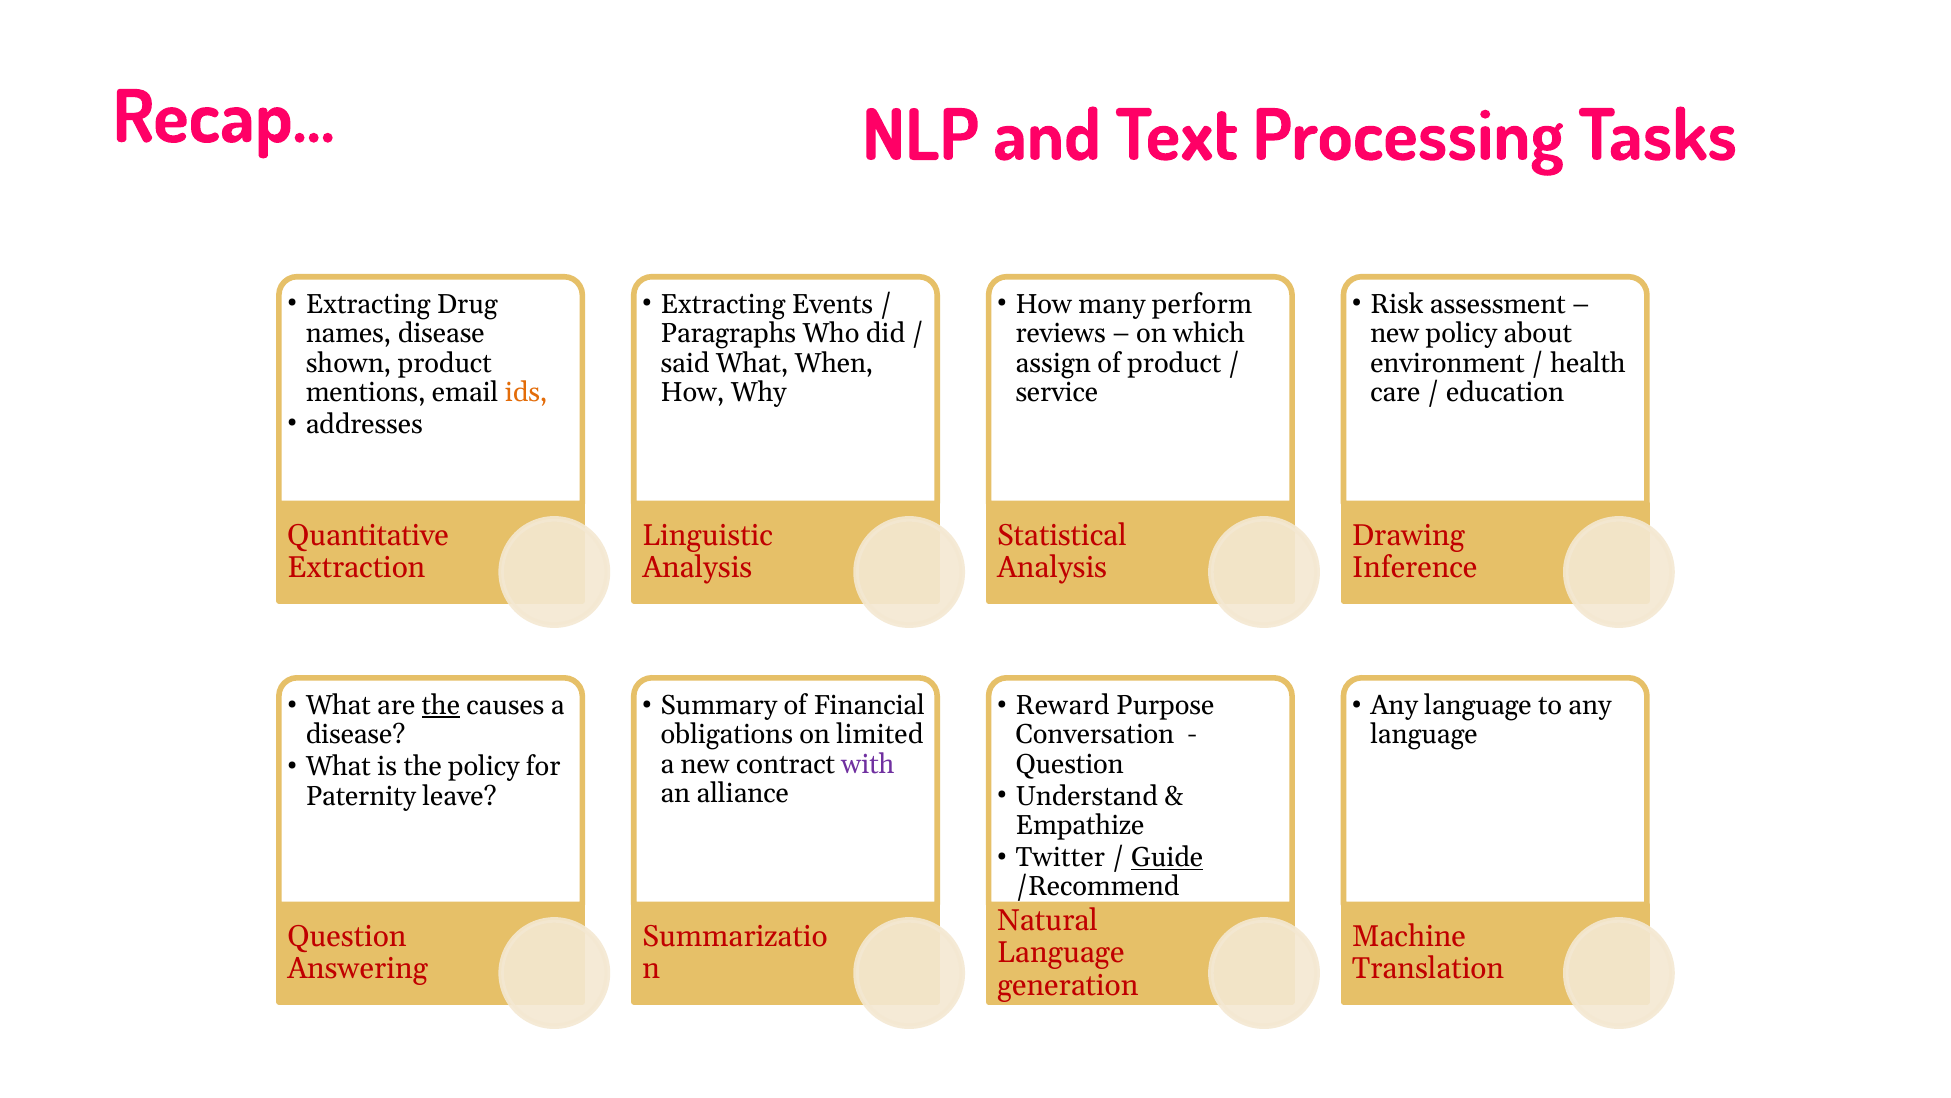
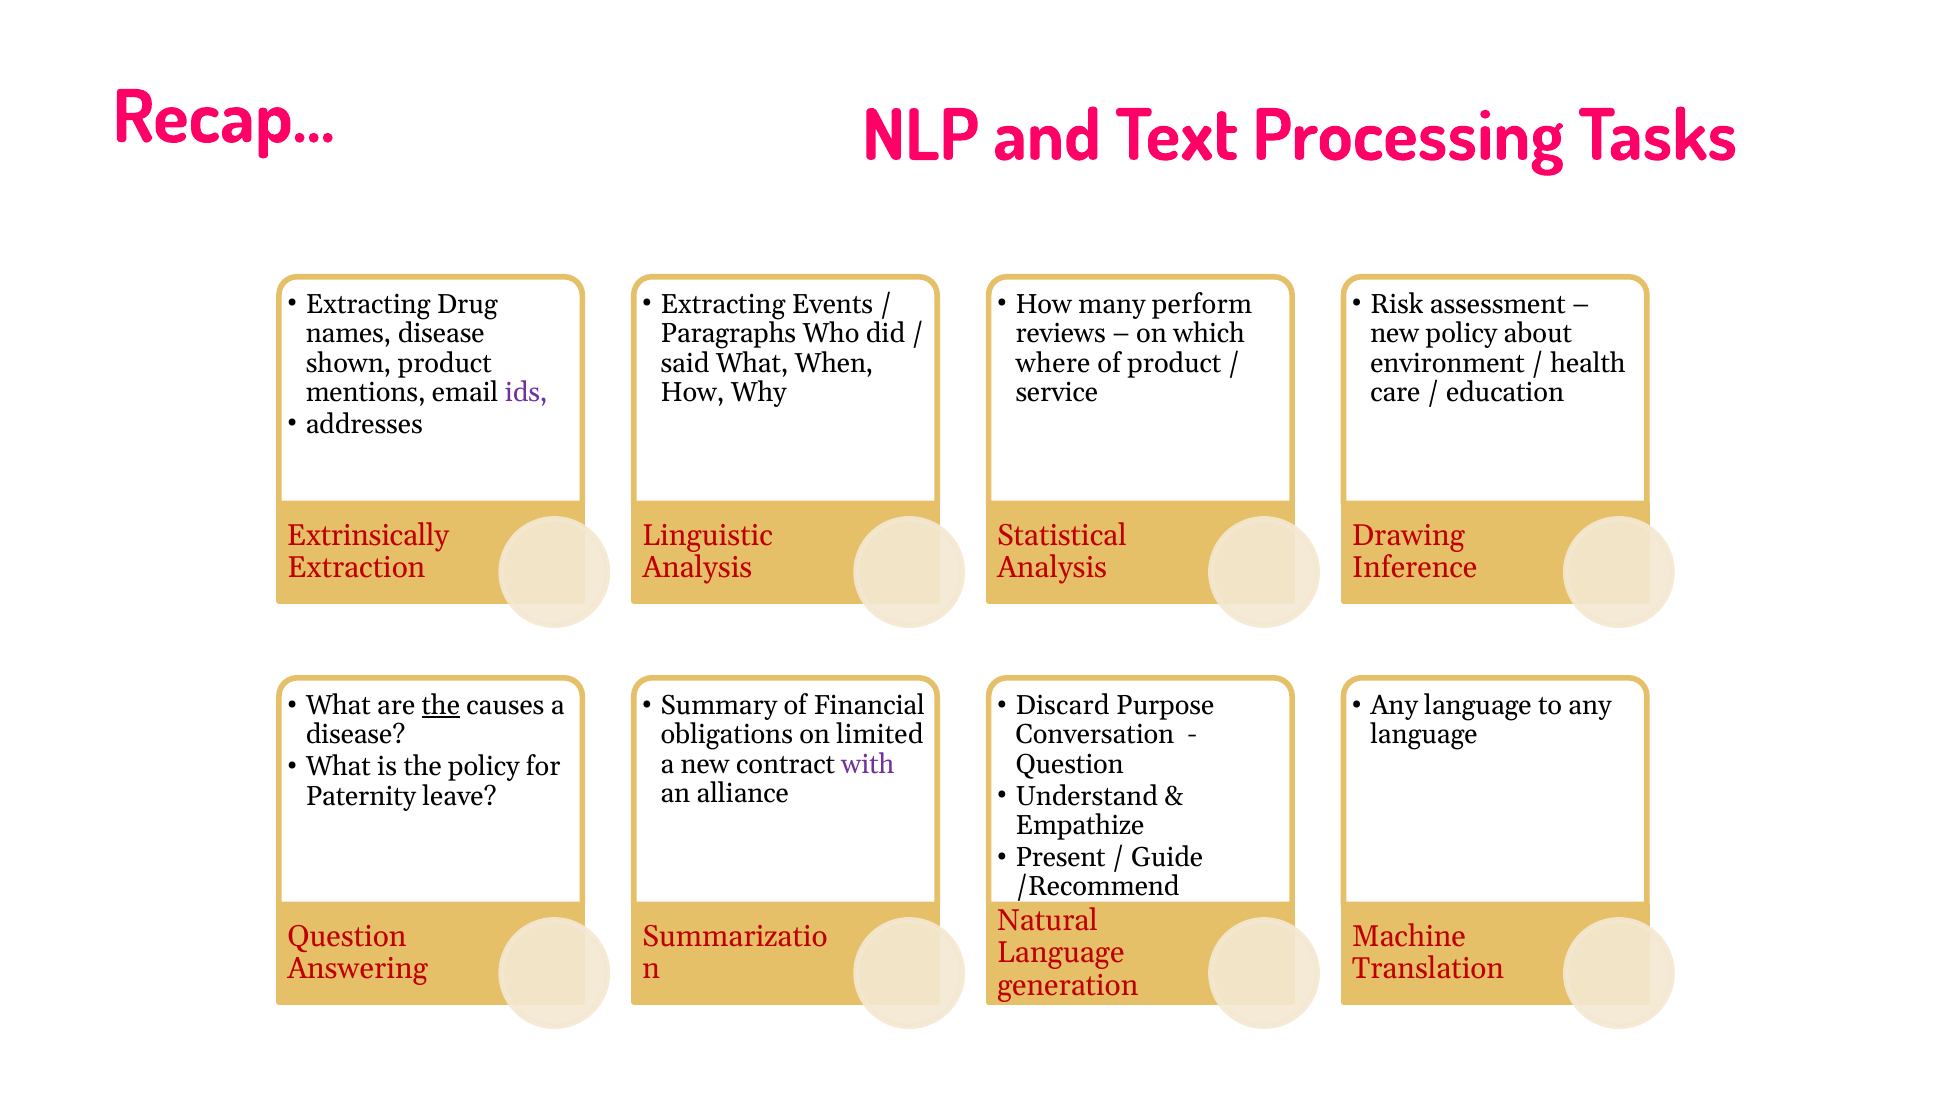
assign: assign -> where
ids colour: orange -> purple
Quantitative: Quantitative -> Extrinsically
Reward: Reward -> Discard
Twitter: Twitter -> Present
Guide underline: present -> none
